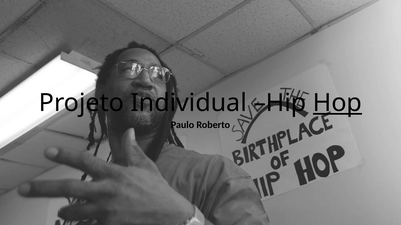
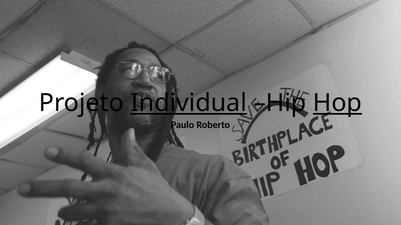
Individual underline: none -> present
